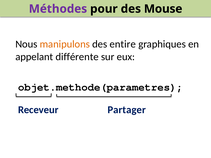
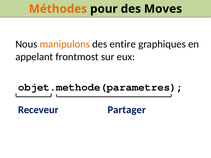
Méthodes colour: purple -> orange
Mouse: Mouse -> Moves
différente: différente -> frontmost
